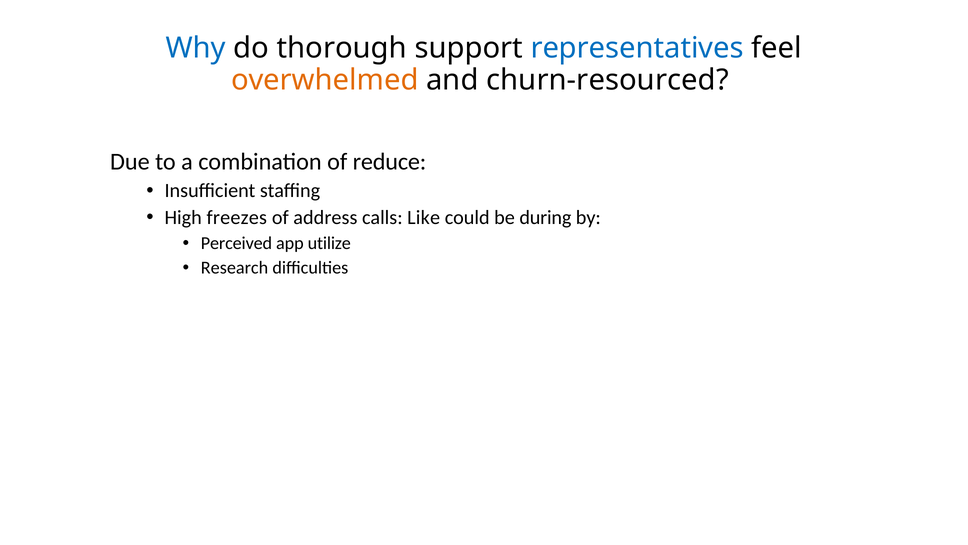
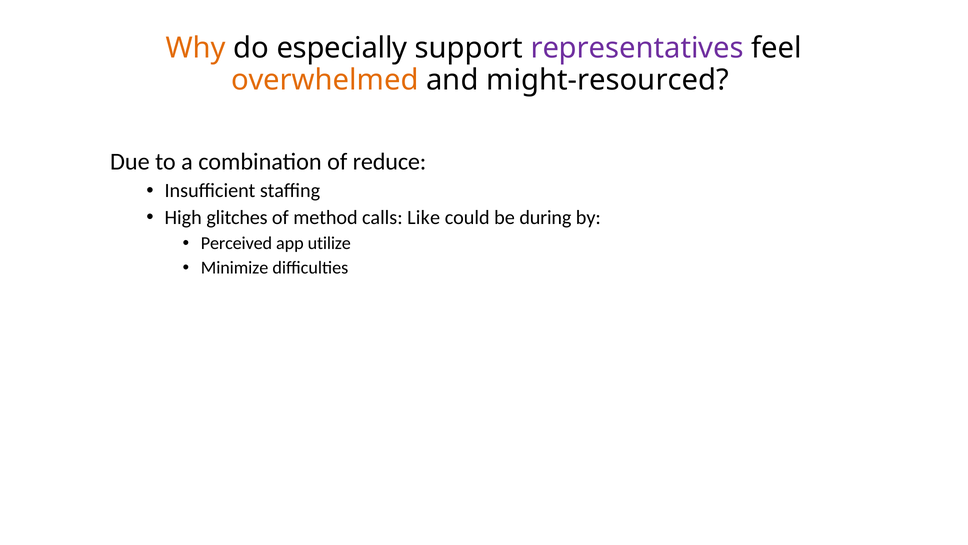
Why colour: blue -> orange
thorough: thorough -> especially
representatives colour: blue -> purple
churn-resourced: churn-resourced -> might-resourced
freezes: freezes -> glitches
address: address -> method
Research: Research -> Minimize
